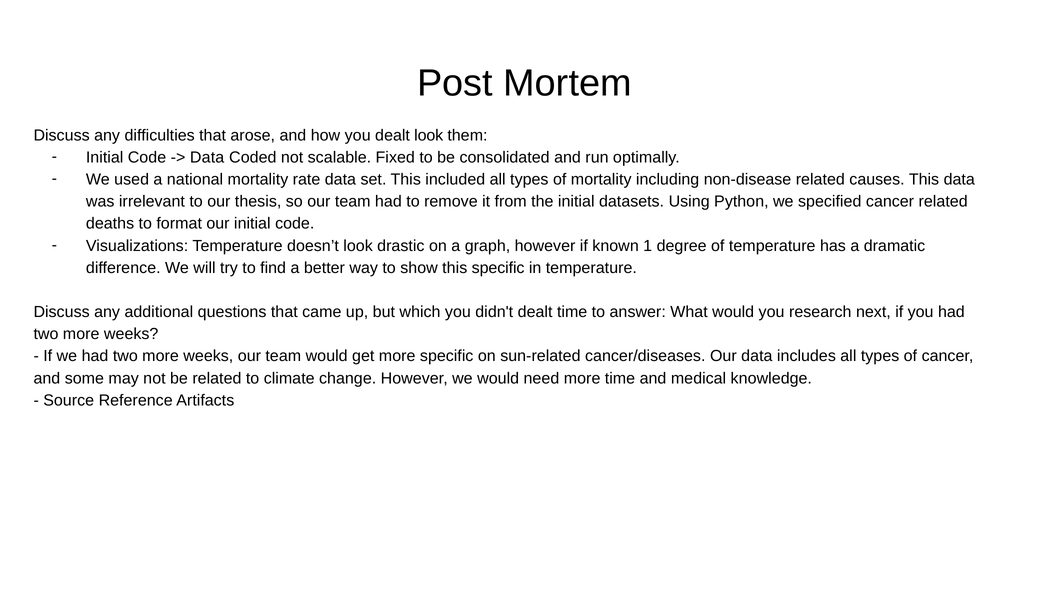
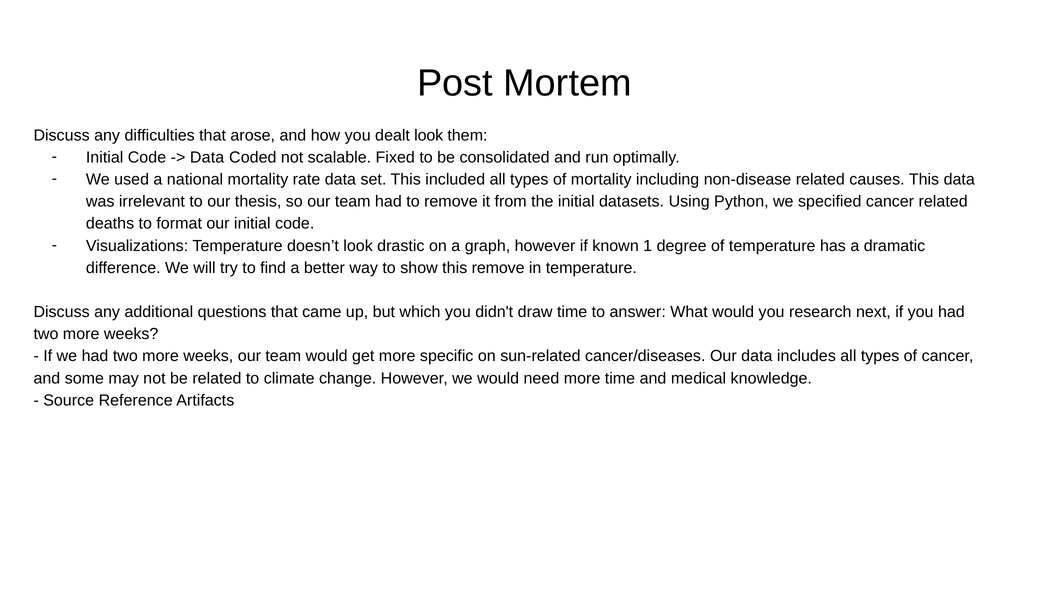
this specific: specific -> remove
didn't dealt: dealt -> draw
